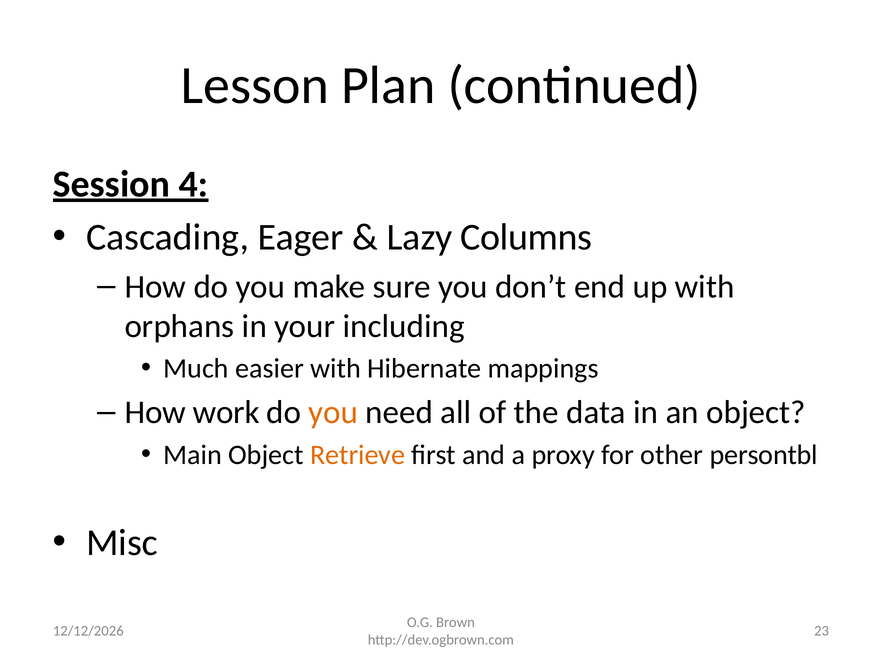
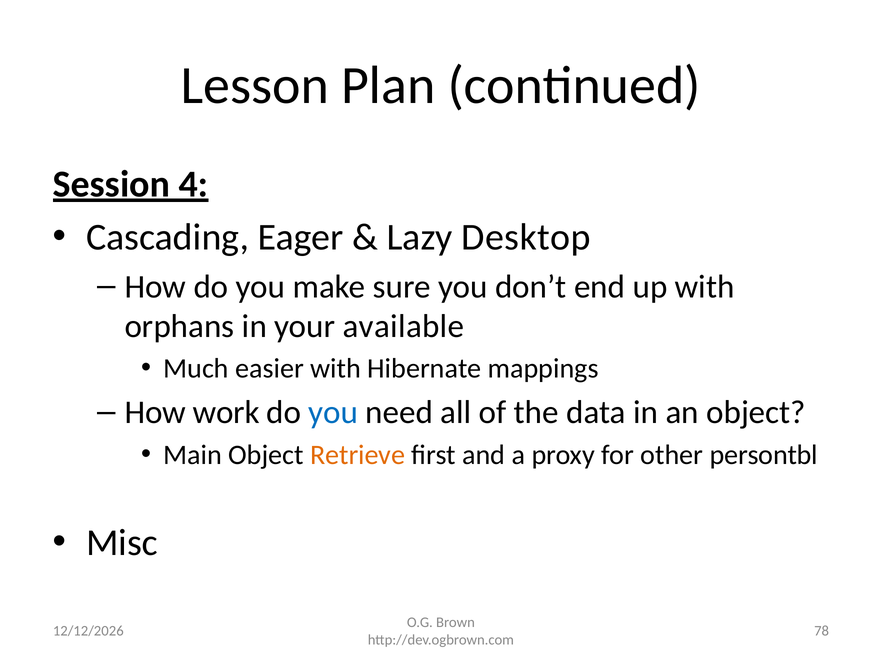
Columns: Columns -> Desktop
including: including -> available
you at (333, 413) colour: orange -> blue
23: 23 -> 78
